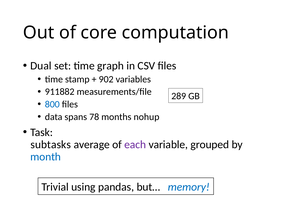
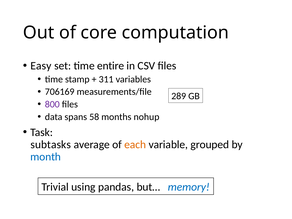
Dual: Dual -> Easy
graph: graph -> entire
902: 902 -> 311
911882: 911882 -> 706169
800 colour: blue -> purple
78: 78 -> 58
each colour: purple -> orange
